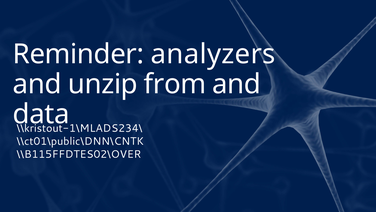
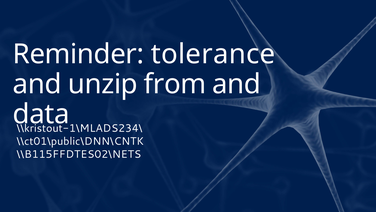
analyzers: analyzers -> tolerance
\\B115FFDTES02\OVER: \\B115FFDTES02\OVER -> \\B115FFDTES02\NETS
